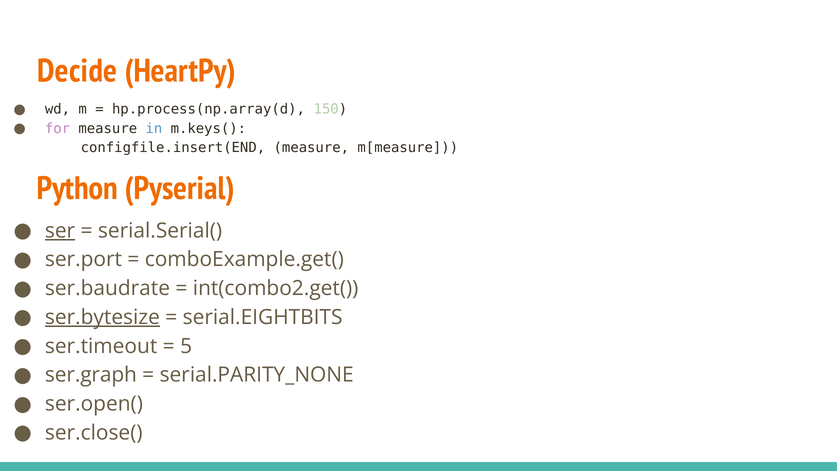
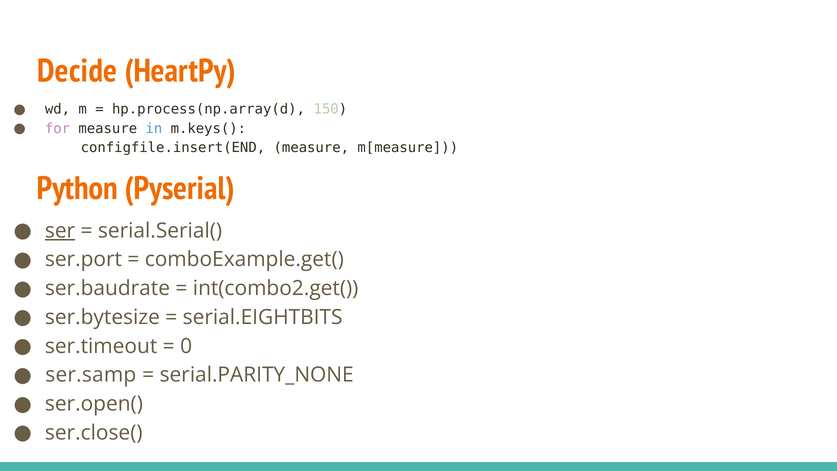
ser.bytesize underline: present -> none
5: 5 -> 0
ser.graph: ser.graph -> ser.samp
